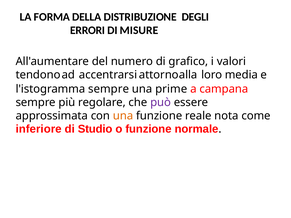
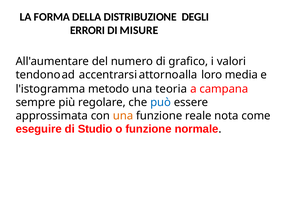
l'istogramma sempre: sempre -> metodo
prime: prime -> teoria
può colour: purple -> blue
inferiore: inferiore -> eseguire
